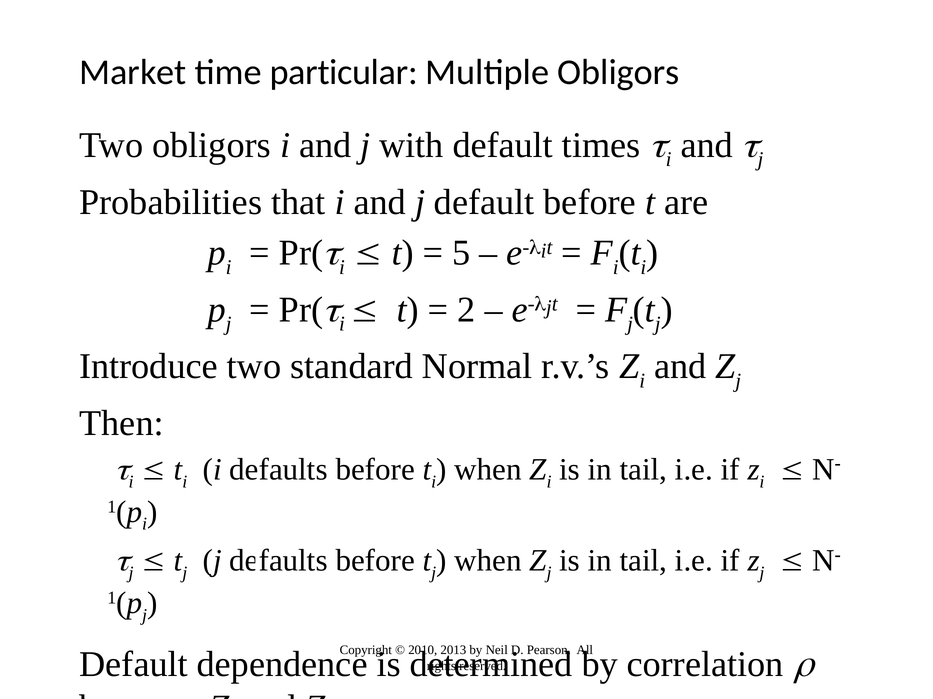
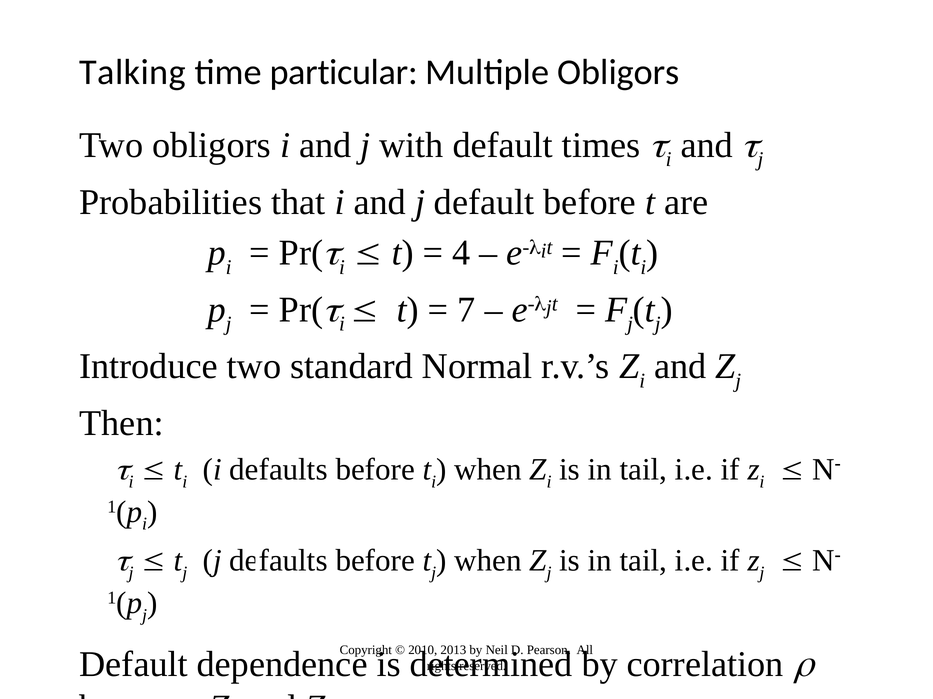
Market: Market -> Talking
5: 5 -> 4
2: 2 -> 7
